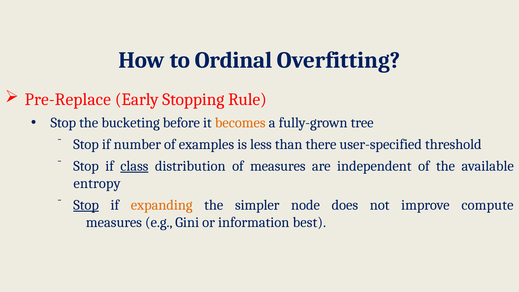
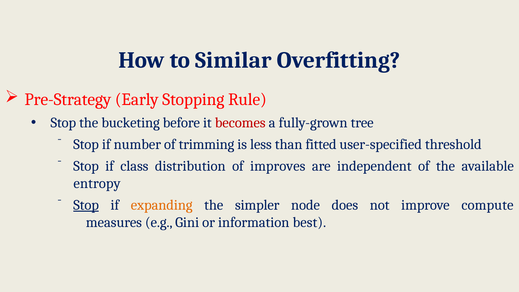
Ordinal: Ordinal -> Similar
Pre-Replace: Pre-Replace -> Pre-Strategy
becomes colour: orange -> red
examples: examples -> trimming
there: there -> fitted
class underline: present -> none
of measures: measures -> improves
